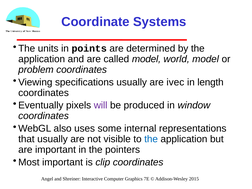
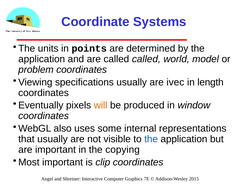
called model: model -> called
will colour: purple -> orange
pointers: pointers -> copying
